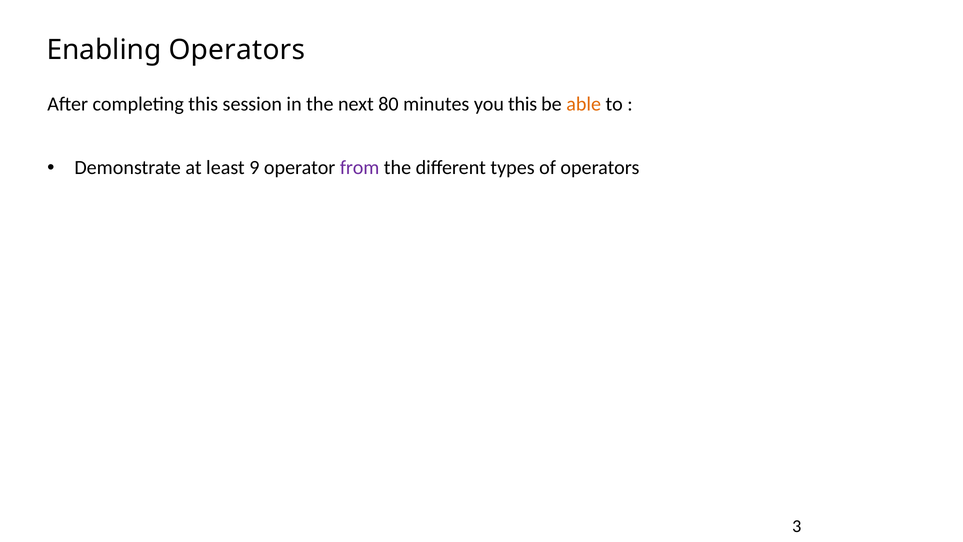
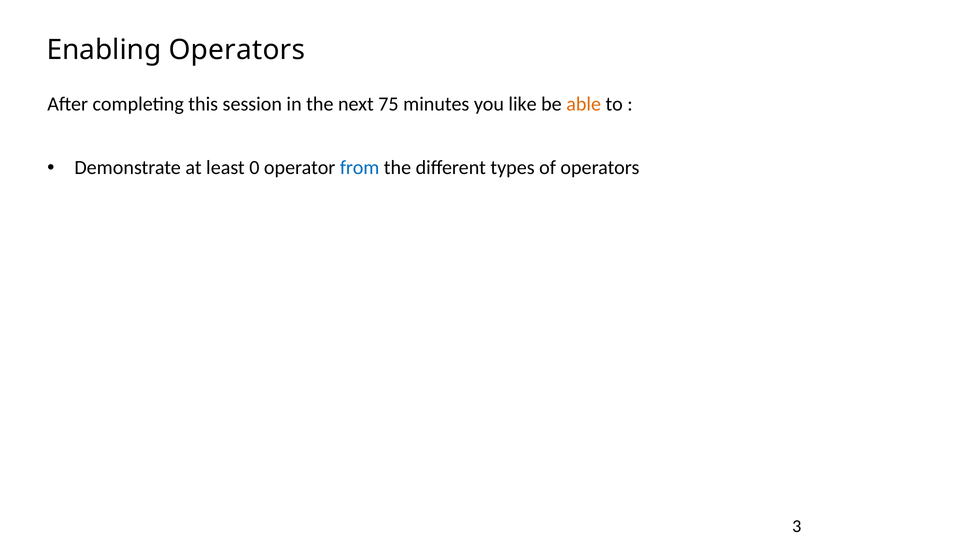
80: 80 -> 75
you this: this -> like
9: 9 -> 0
from colour: purple -> blue
